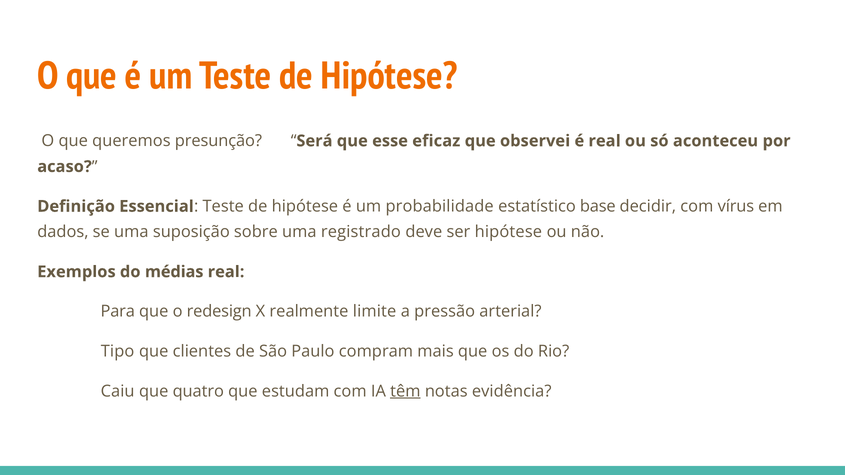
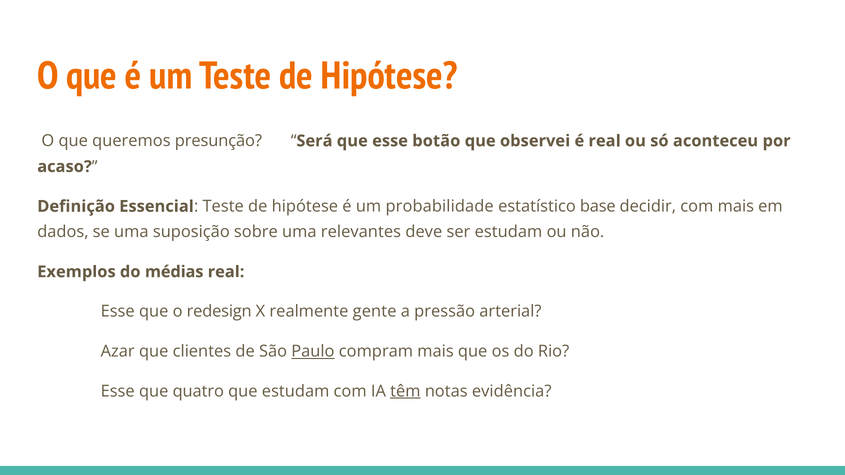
eficaz: eficaz -> botão
com vírus: vírus -> mais
registrado: registrado -> relevantes
ser hipótese: hipótese -> estudam
Para at (118, 312): Para -> Esse
limite: limite -> gente
Tipo: Tipo -> Azar
Paulo underline: none -> present
Caiu at (118, 391): Caiu -> Esse
